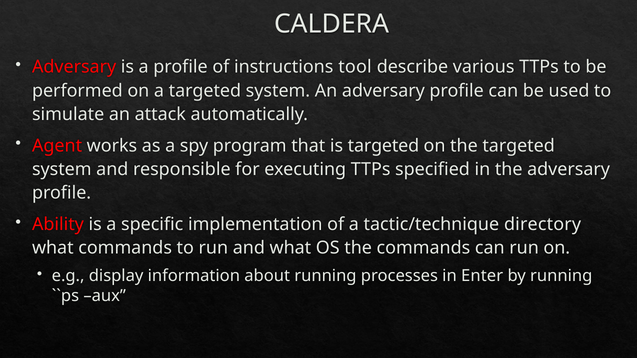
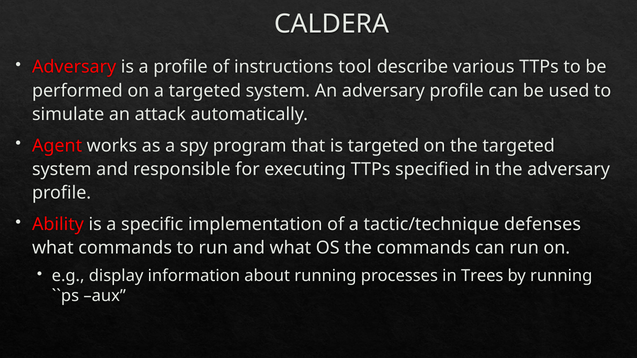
directory: directory -> defenses
Enter: Enter -> Trees
